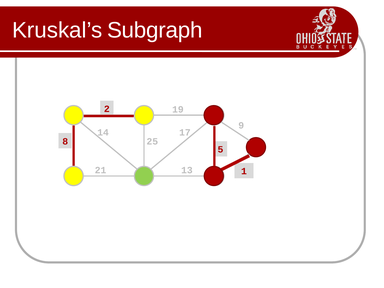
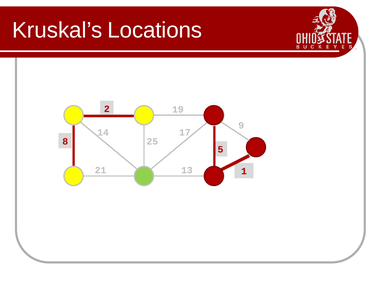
Subgraph: Subgraph -> Locations
